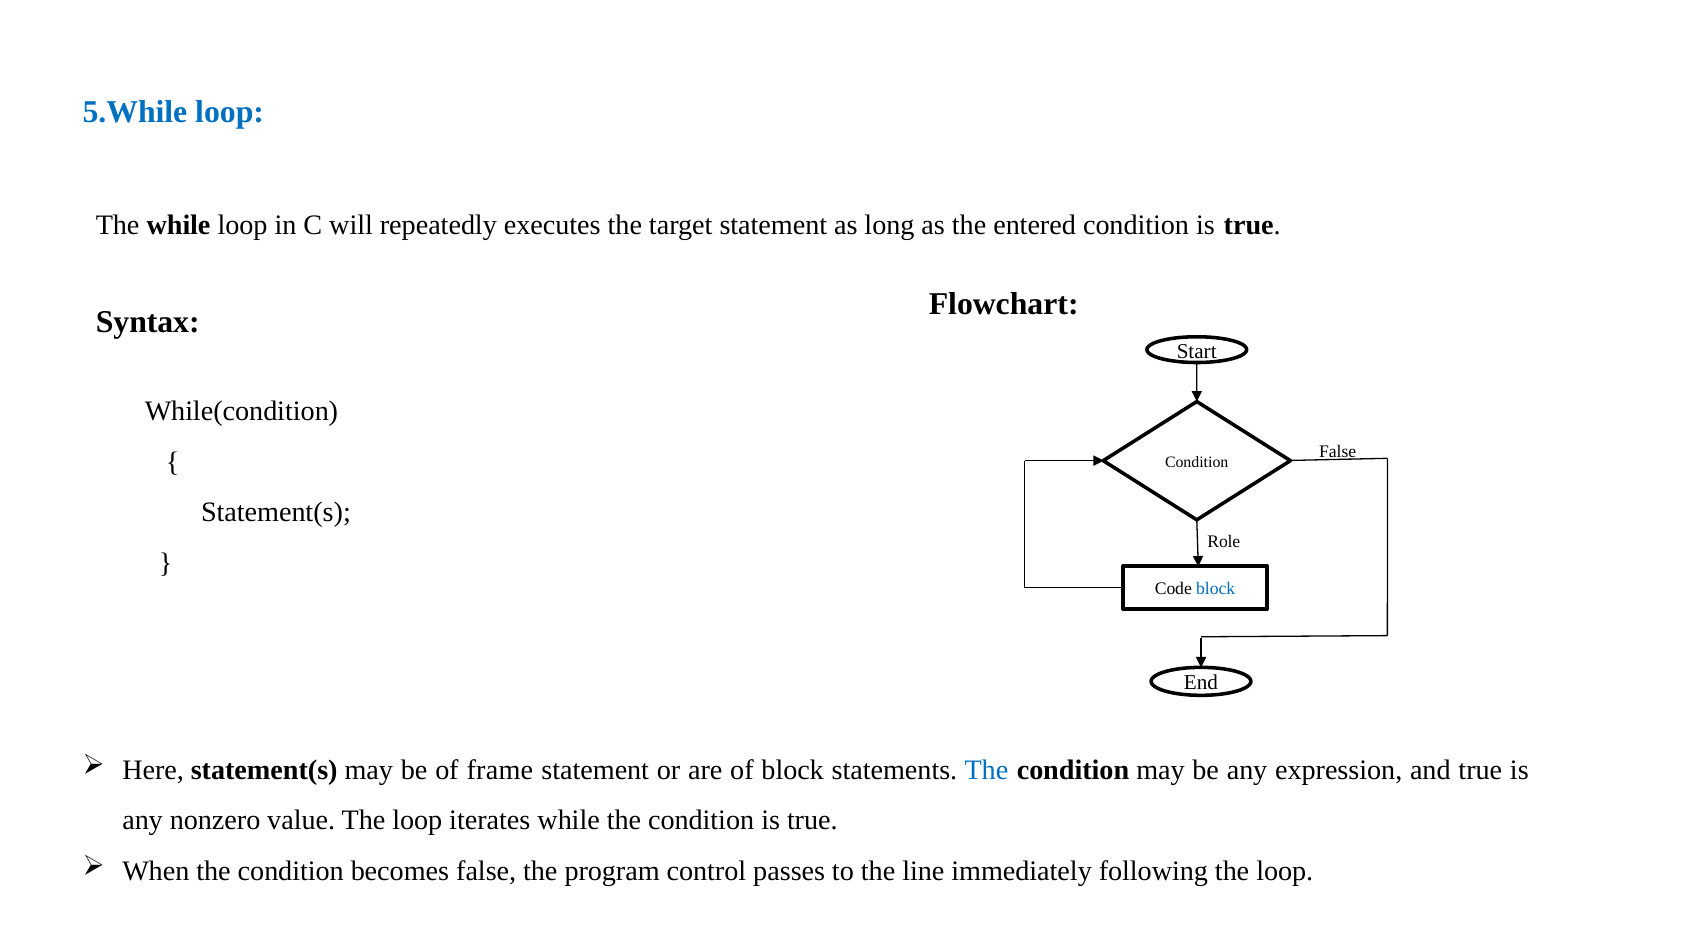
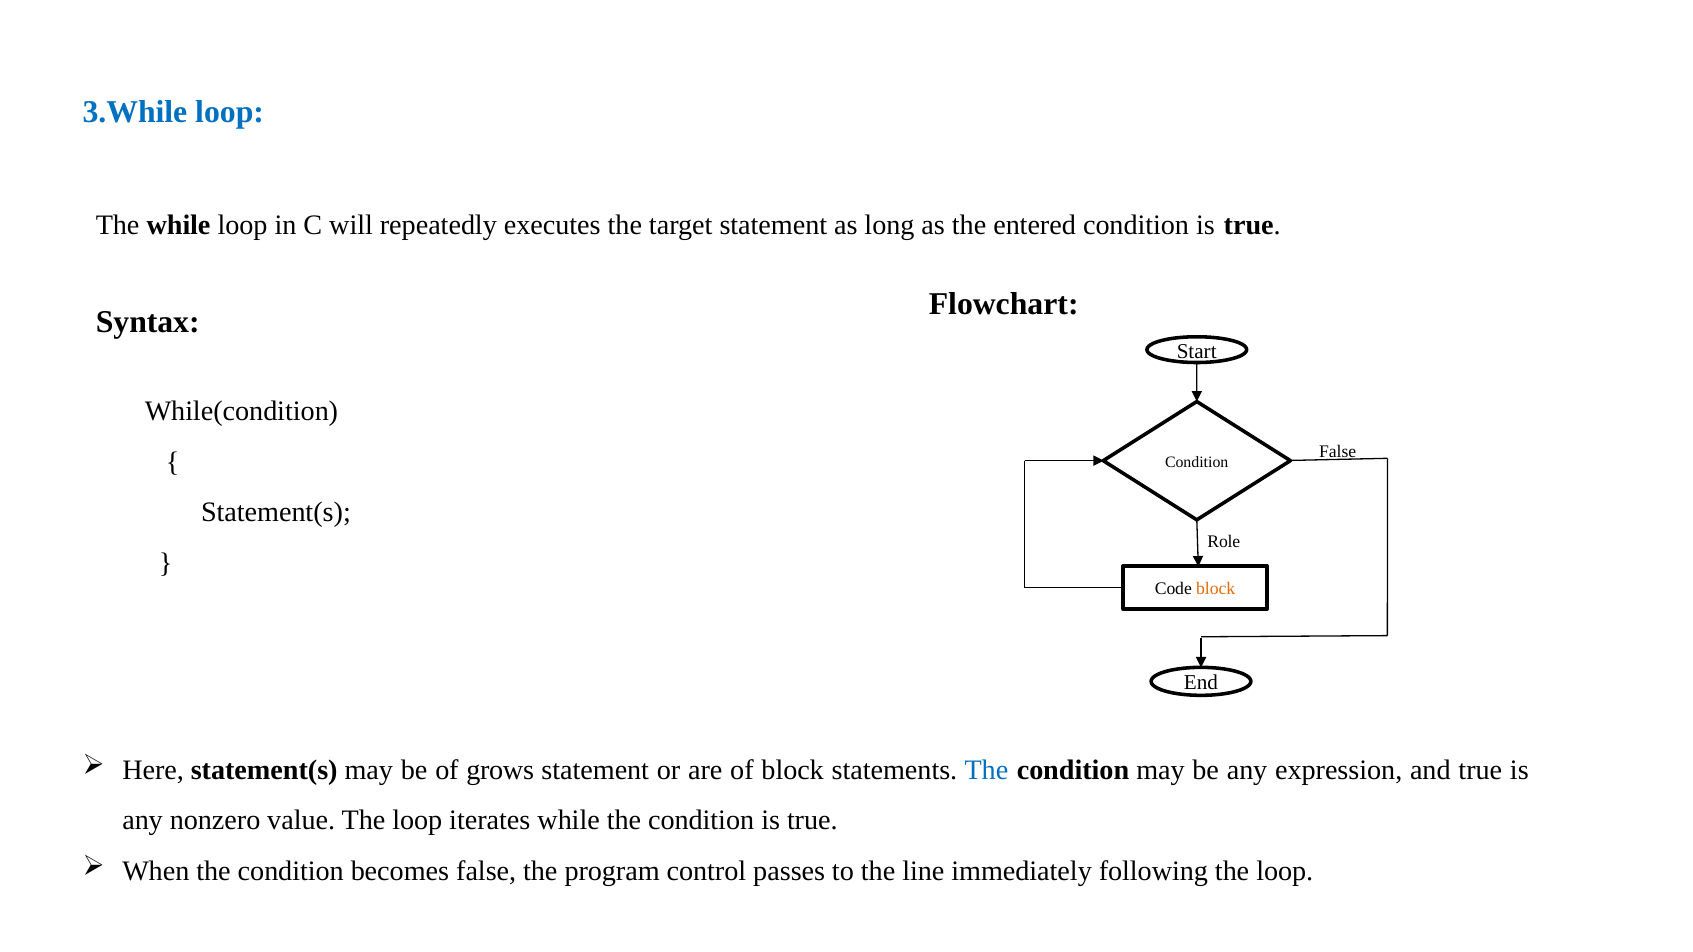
5.While: 5.While -> 3.While
block at (1216, 589) colour: blue -> orange
frame: frame -> grows
